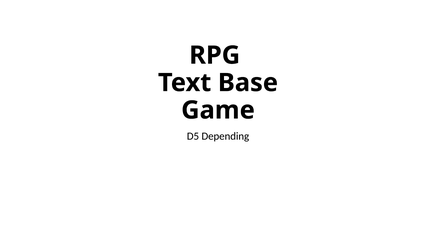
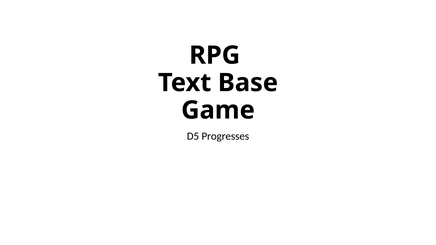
Depending: Depending -> Progresses
